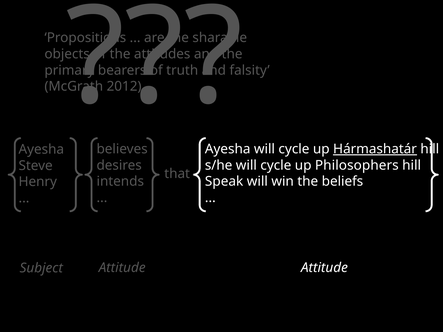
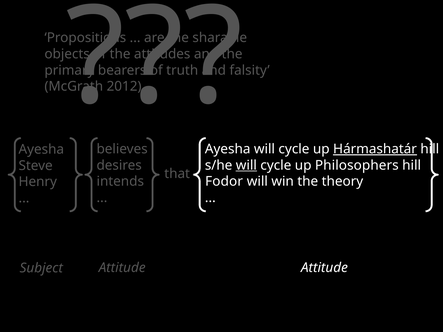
will at (246, 165) underline: none -> present
Speak: Speak -> Fodor
beliefs: beliefs -> theory
